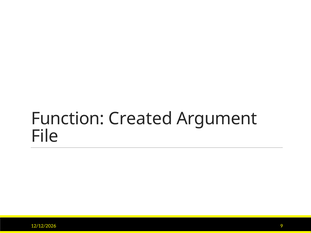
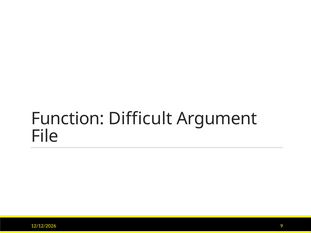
Created: Created -> Difficult
